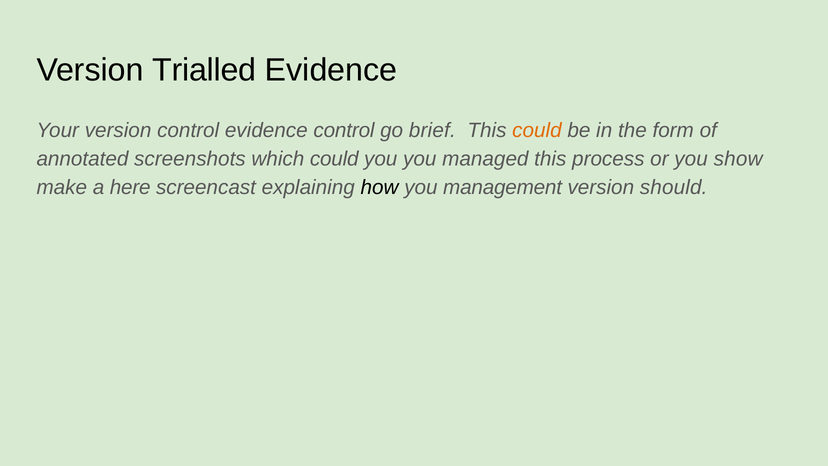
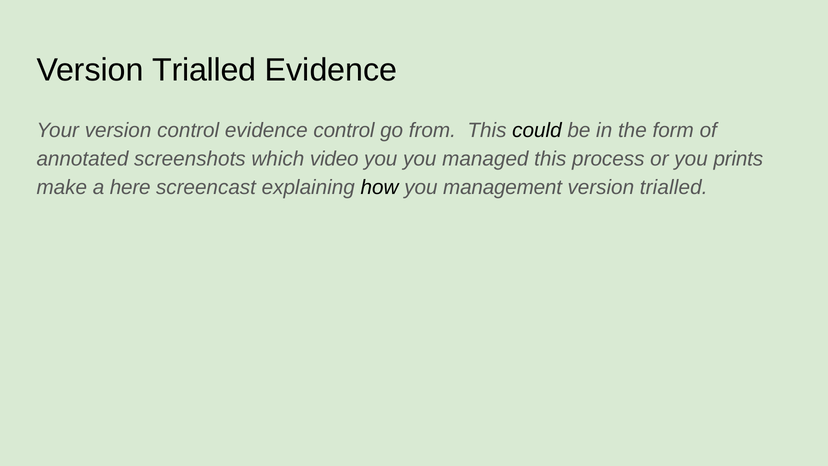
brief: brief -> from
could at (537, 130) colour: orange -> black
which could: could -> video
show: show -> prints
should at (674, 187): should -> trialled
